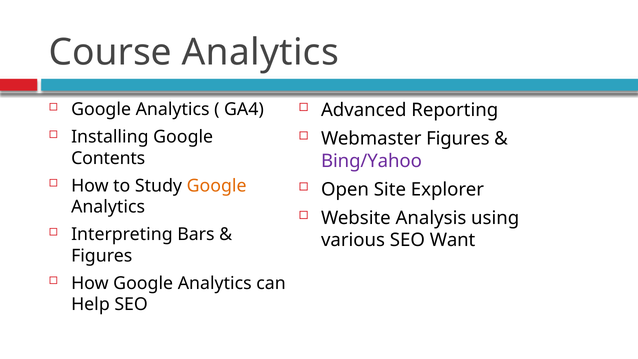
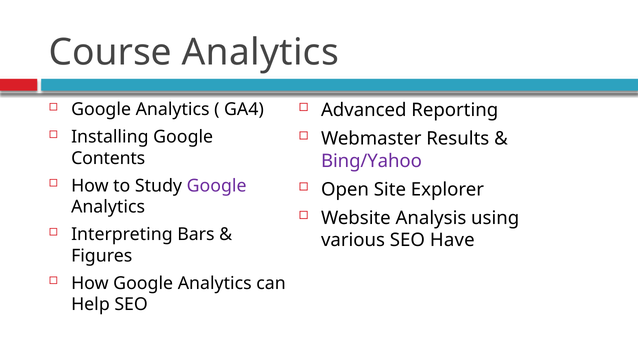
Webmaster Figures: Figures -> Results
Google at (217, 186) colour: orange -> purple
Want: Want -> Have
